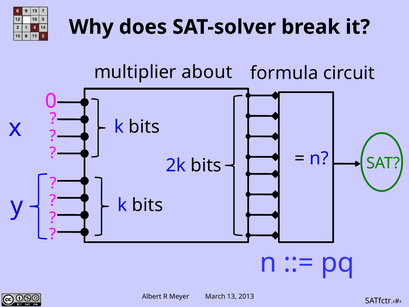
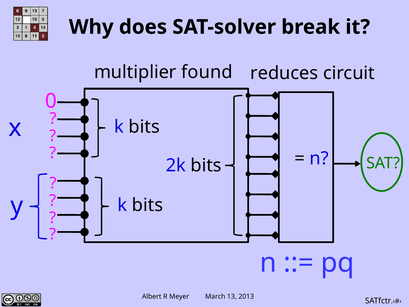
about: about -> found
formula: formula -> reduces
